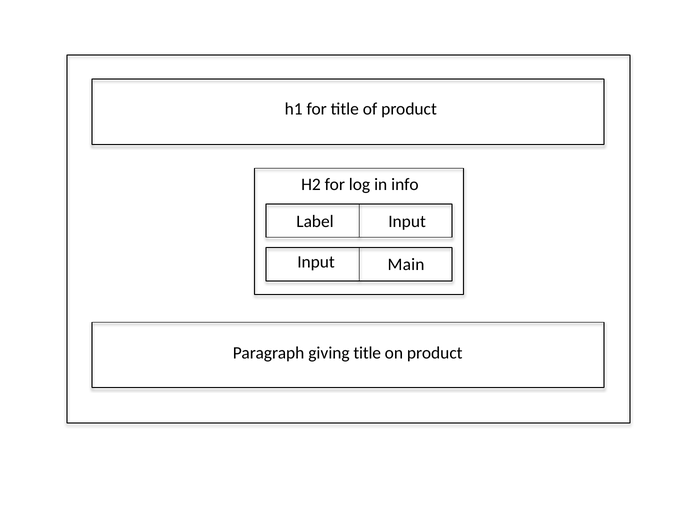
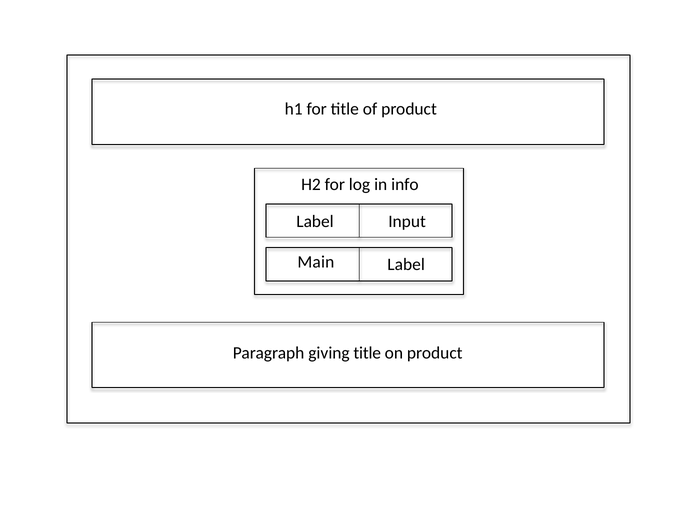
Input at (316, 262): Input -> Main
Main at (406, 265): Main -> Label
